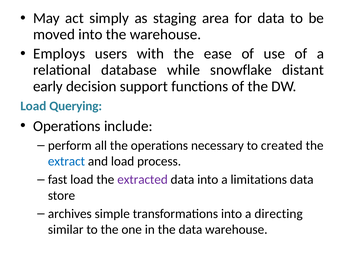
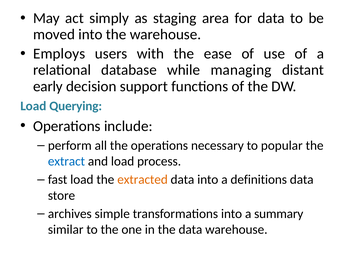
snowflake: snowflake -> managing
created: created -> popular
extracted colour: purple -> orange
limitations: limitations -> definitions
directing: directing -> summary
